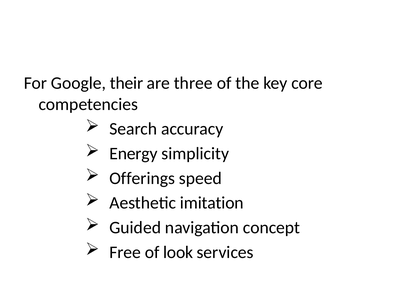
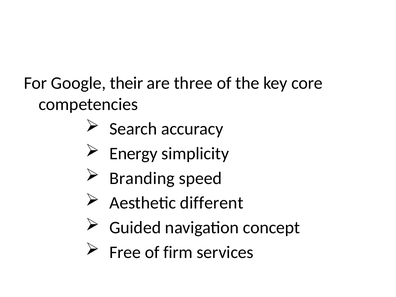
Offerings: Offerings -> Branding
imitation: imitation -> different
look: look -> firm
